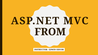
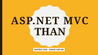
FROM: FROM -> THAN
